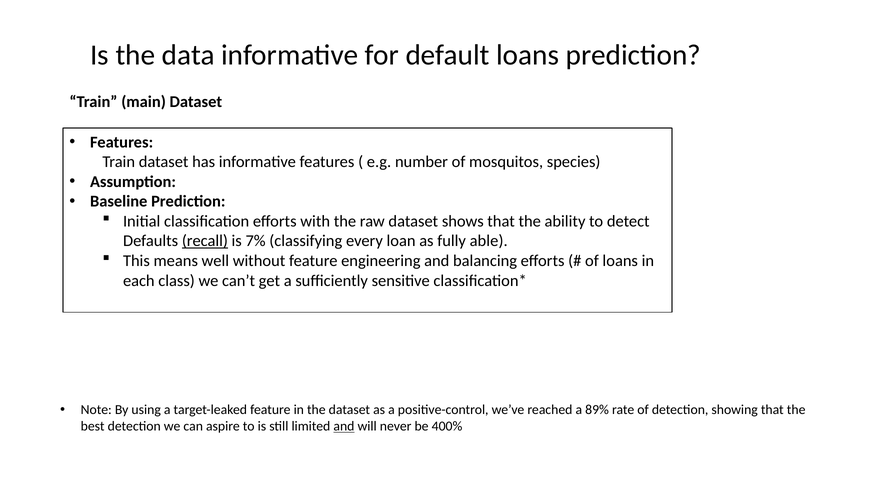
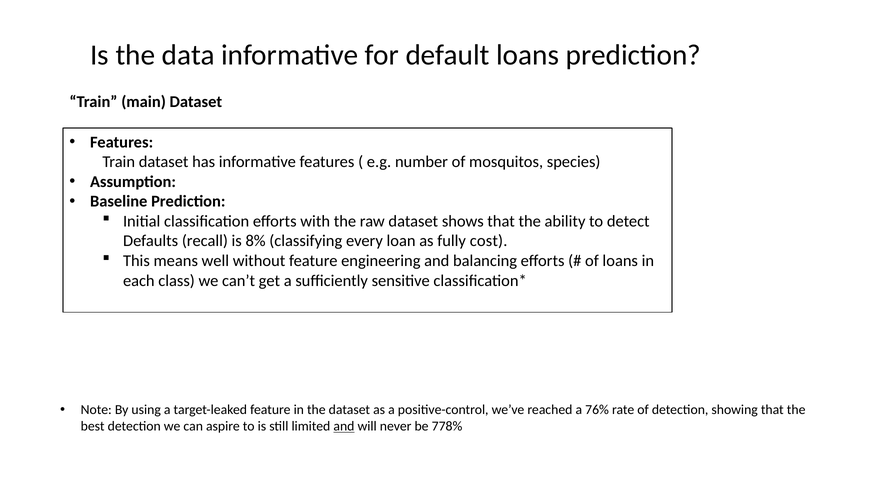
recall underline: present -> none
7%: 7% -> 8%
able: able -> cost
89%: 89% -> 76%
400%: 400% -> 778%
